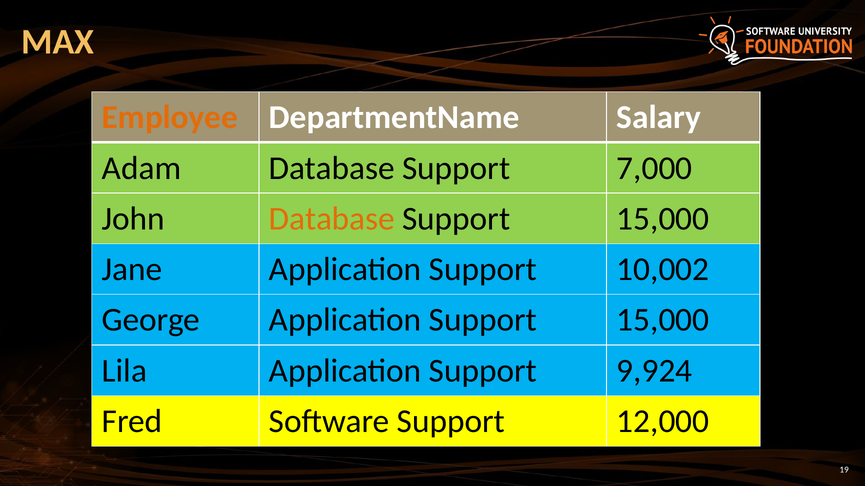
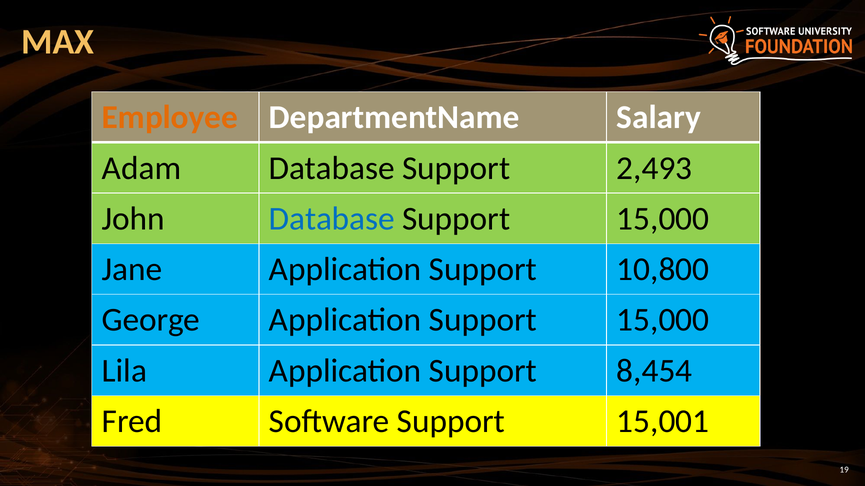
7,000: 7,000 -> 2,493
Database at (332, 219) colour: orange -> blue
10,002: 10,002 -> 10,800
9,924: 9,924 -> 8,454
12,000: 12,000 -> 15,001
